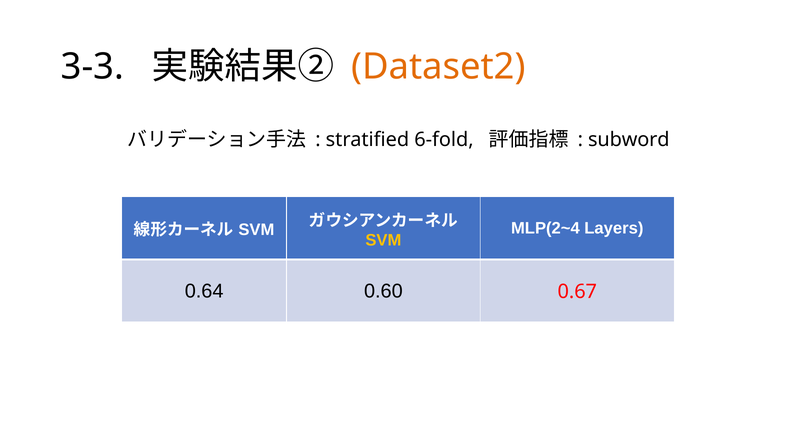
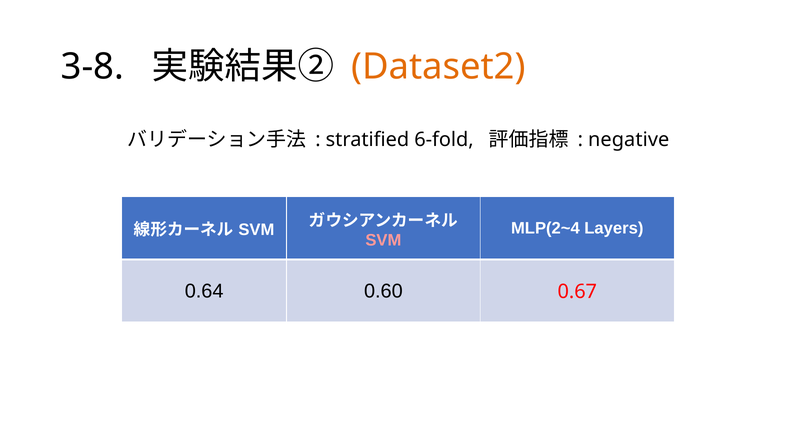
3-3: 3-3 -> 3-8
subword: subword -> negative
SVM at (383, 240) colour: yellow -> pink
